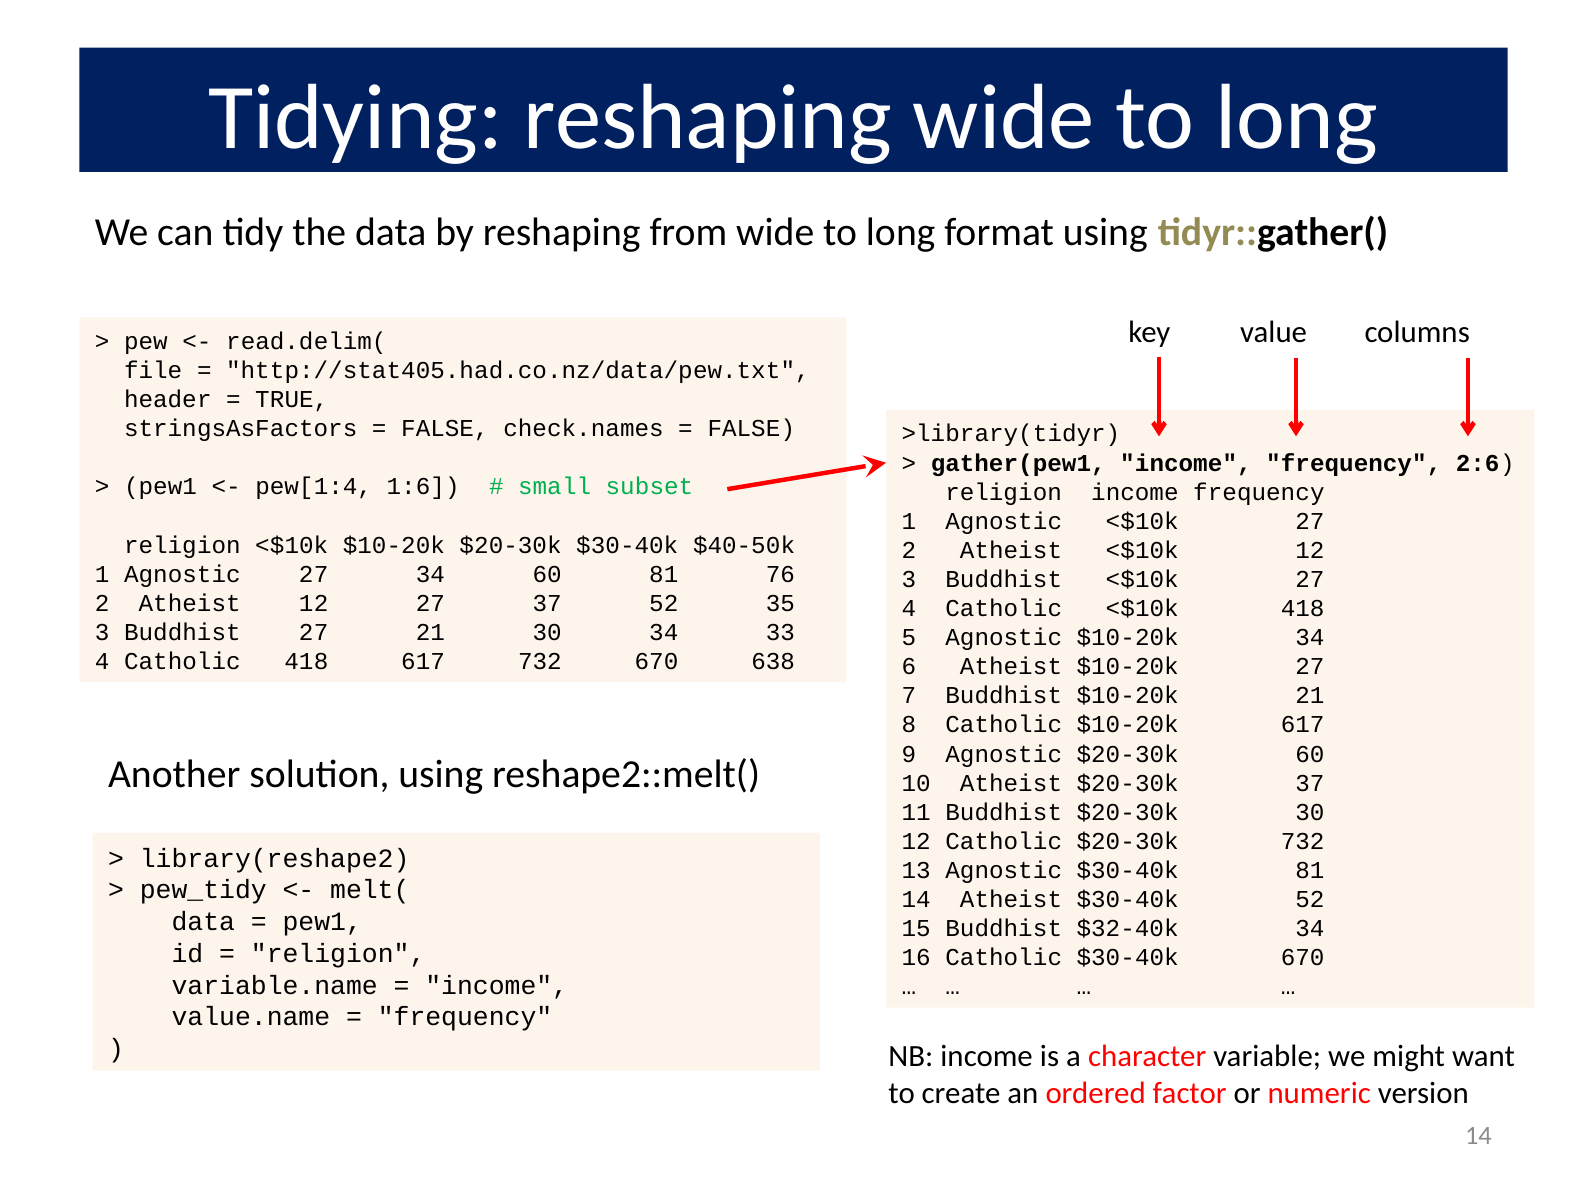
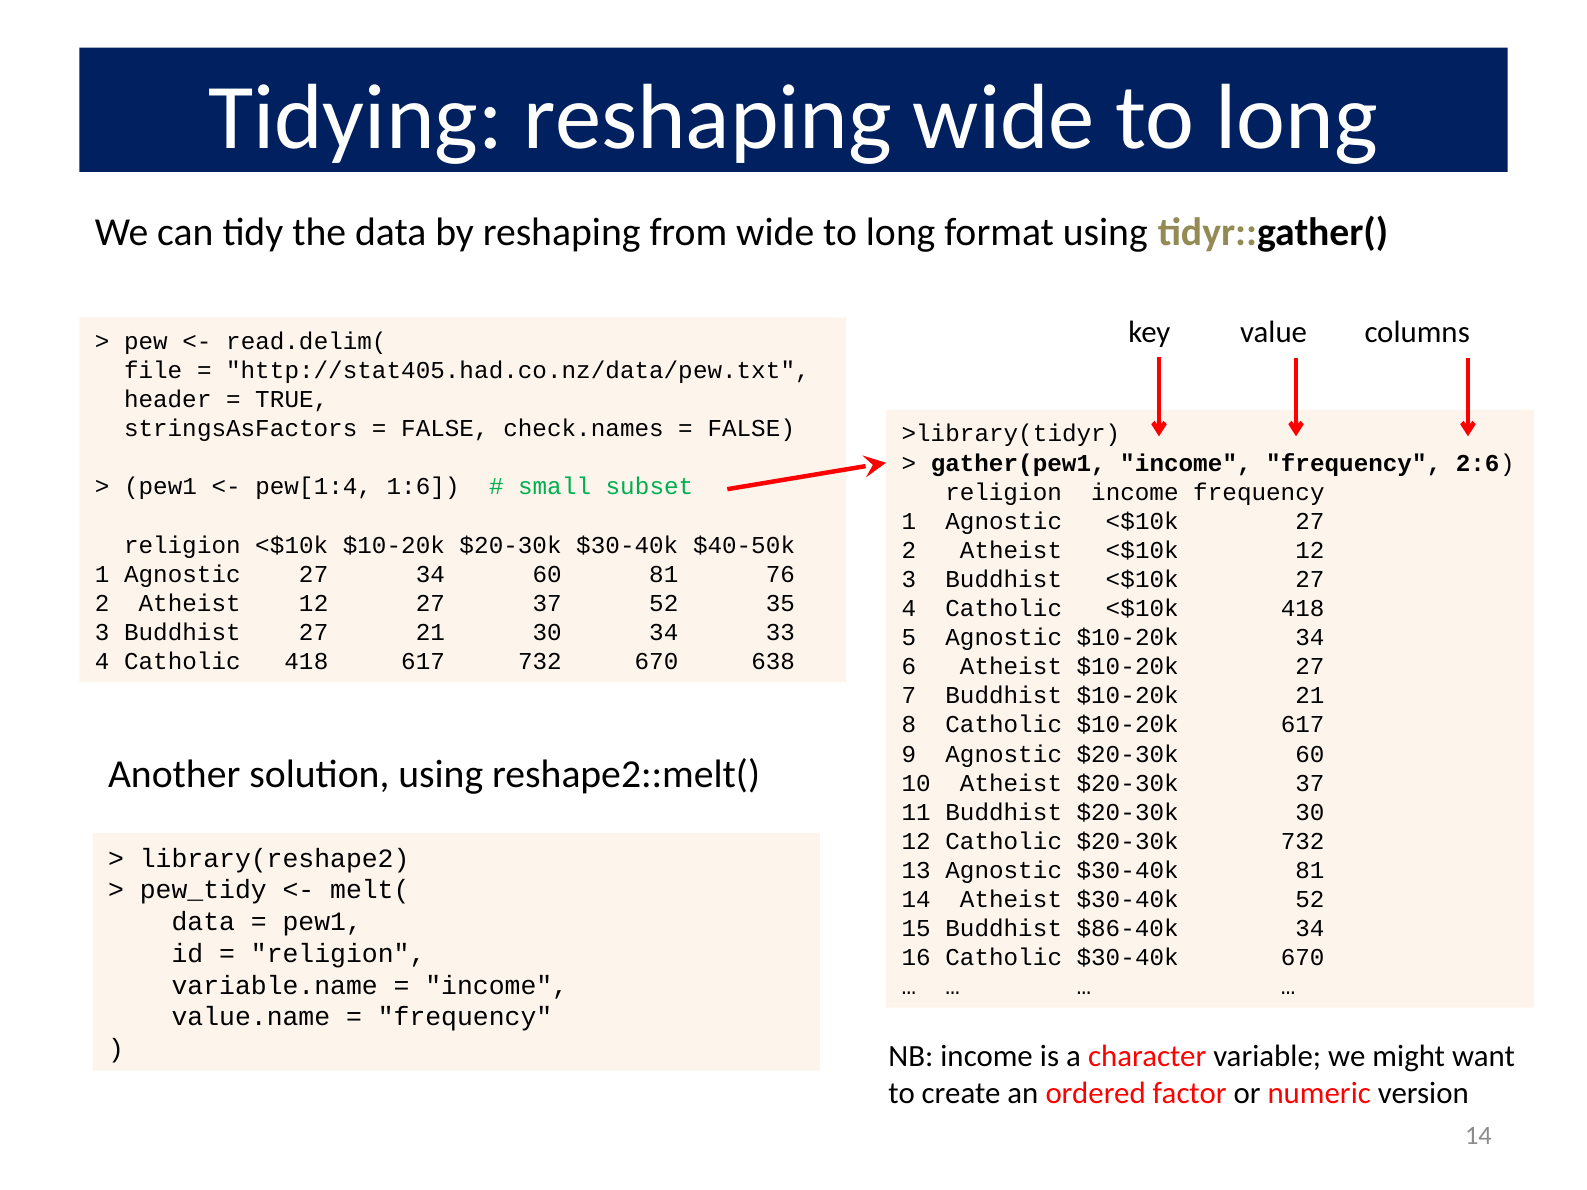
$32-40k: $32-40k -> $86-40k
